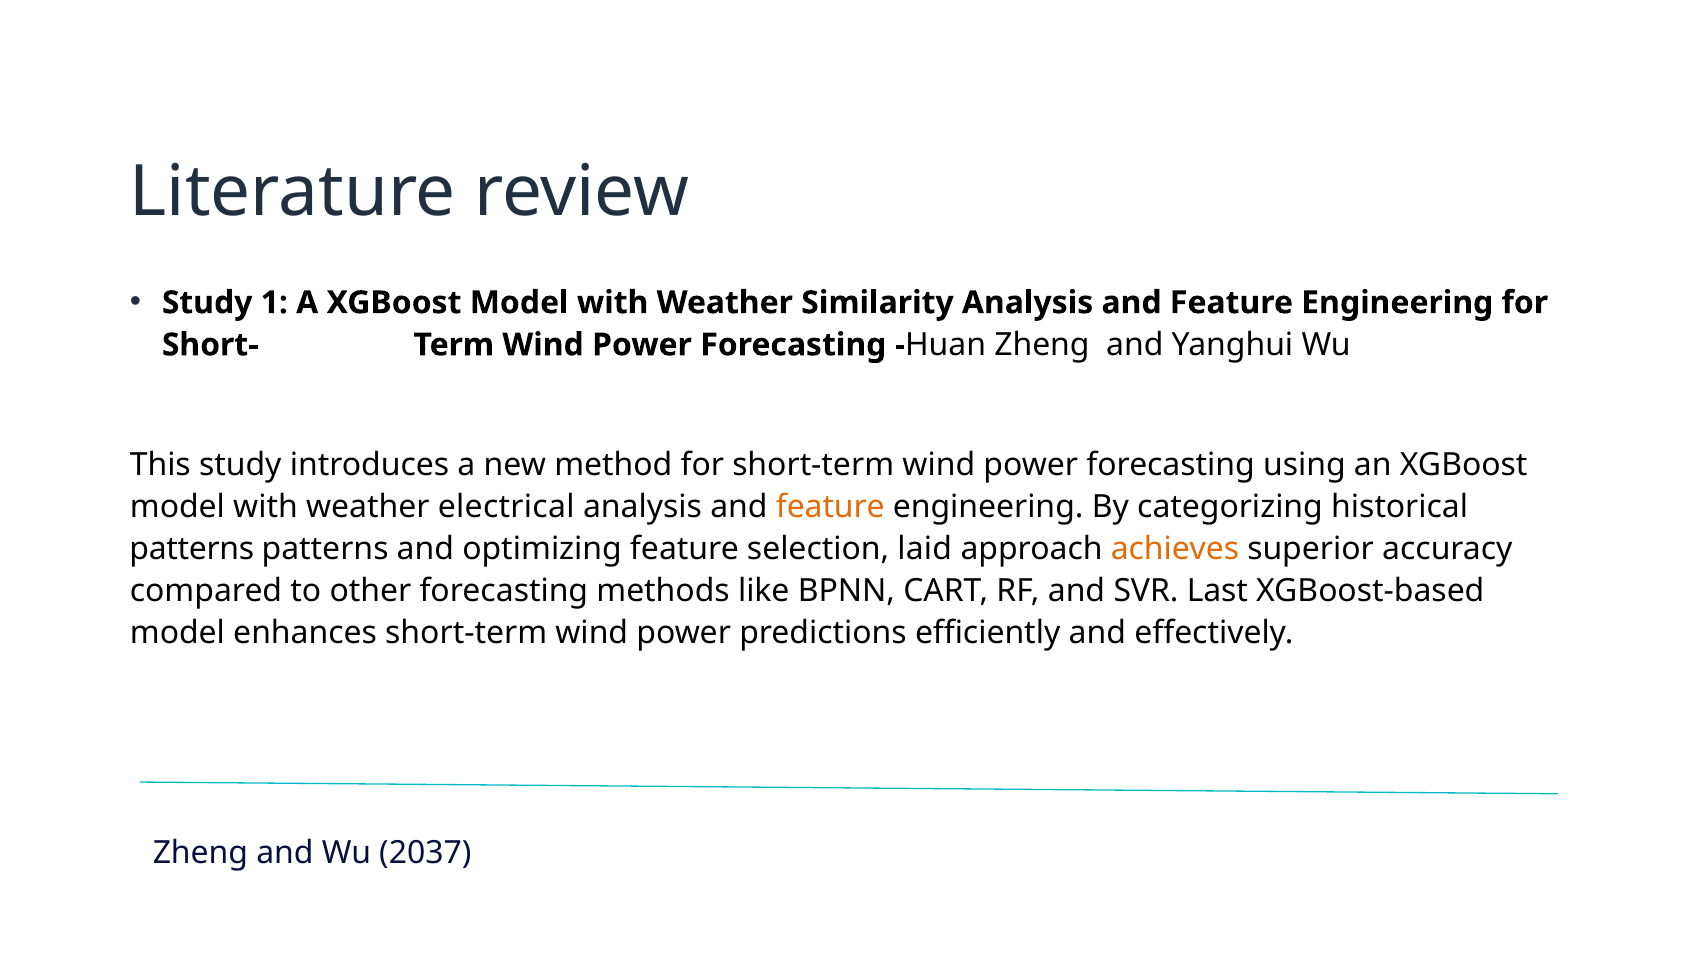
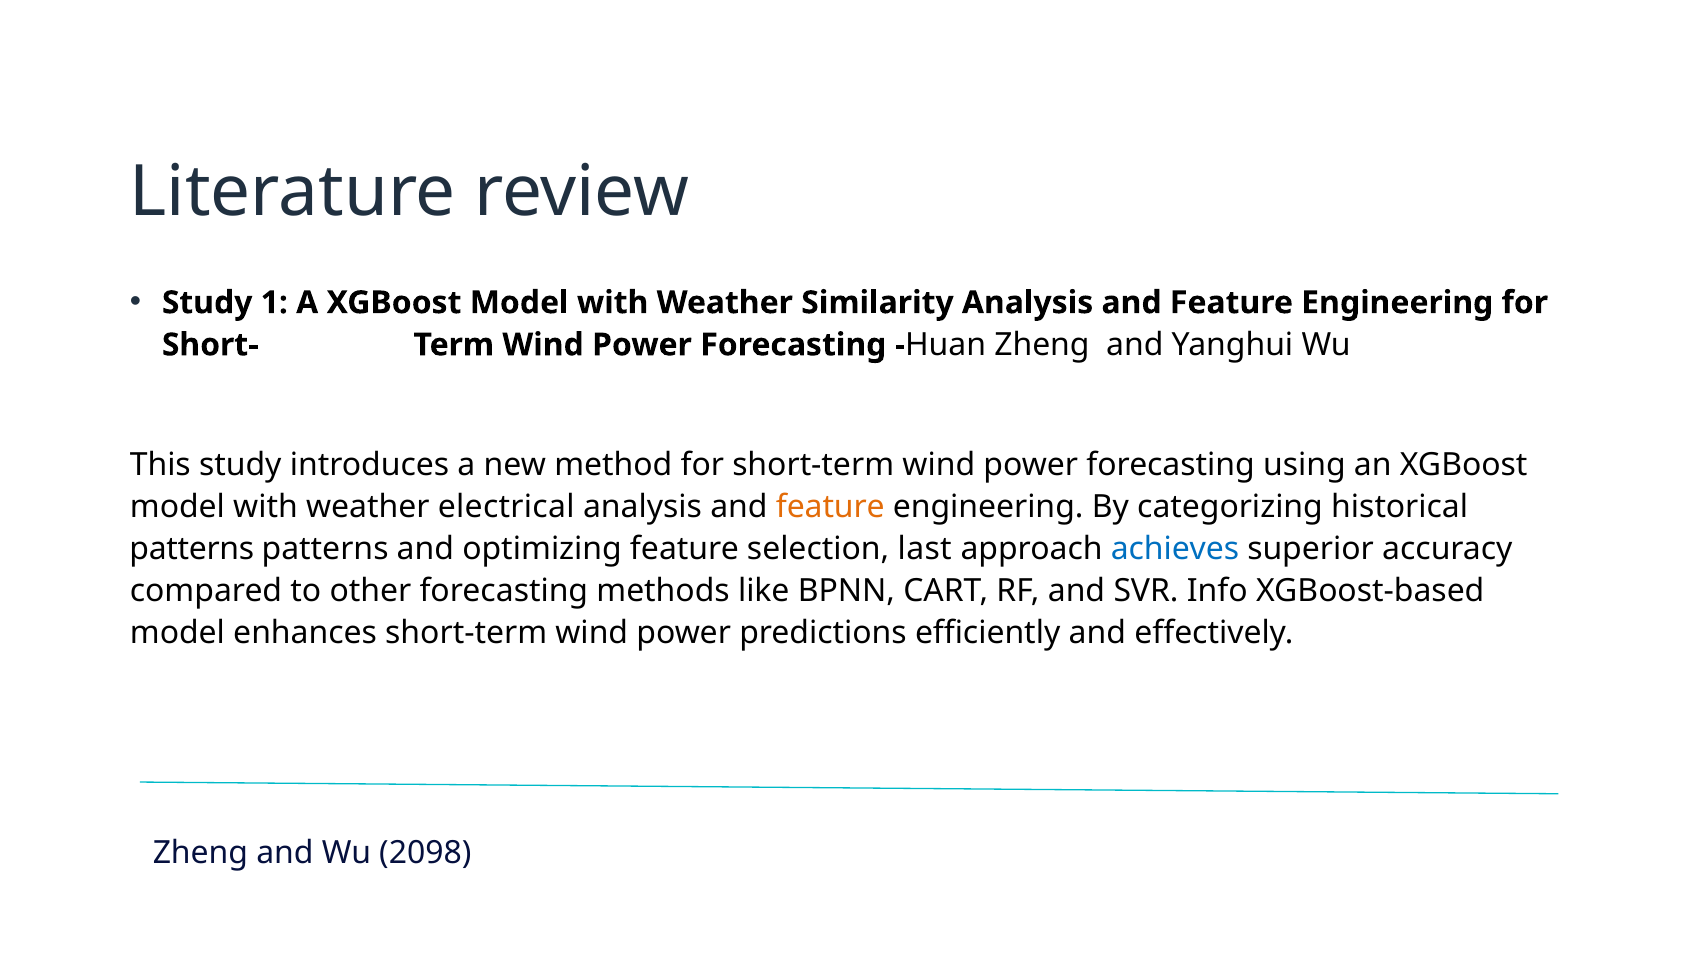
laid: laid -> last
achieves colour: orange -> blue
Last: Last -> Info
2037: 2037 -> 2098
